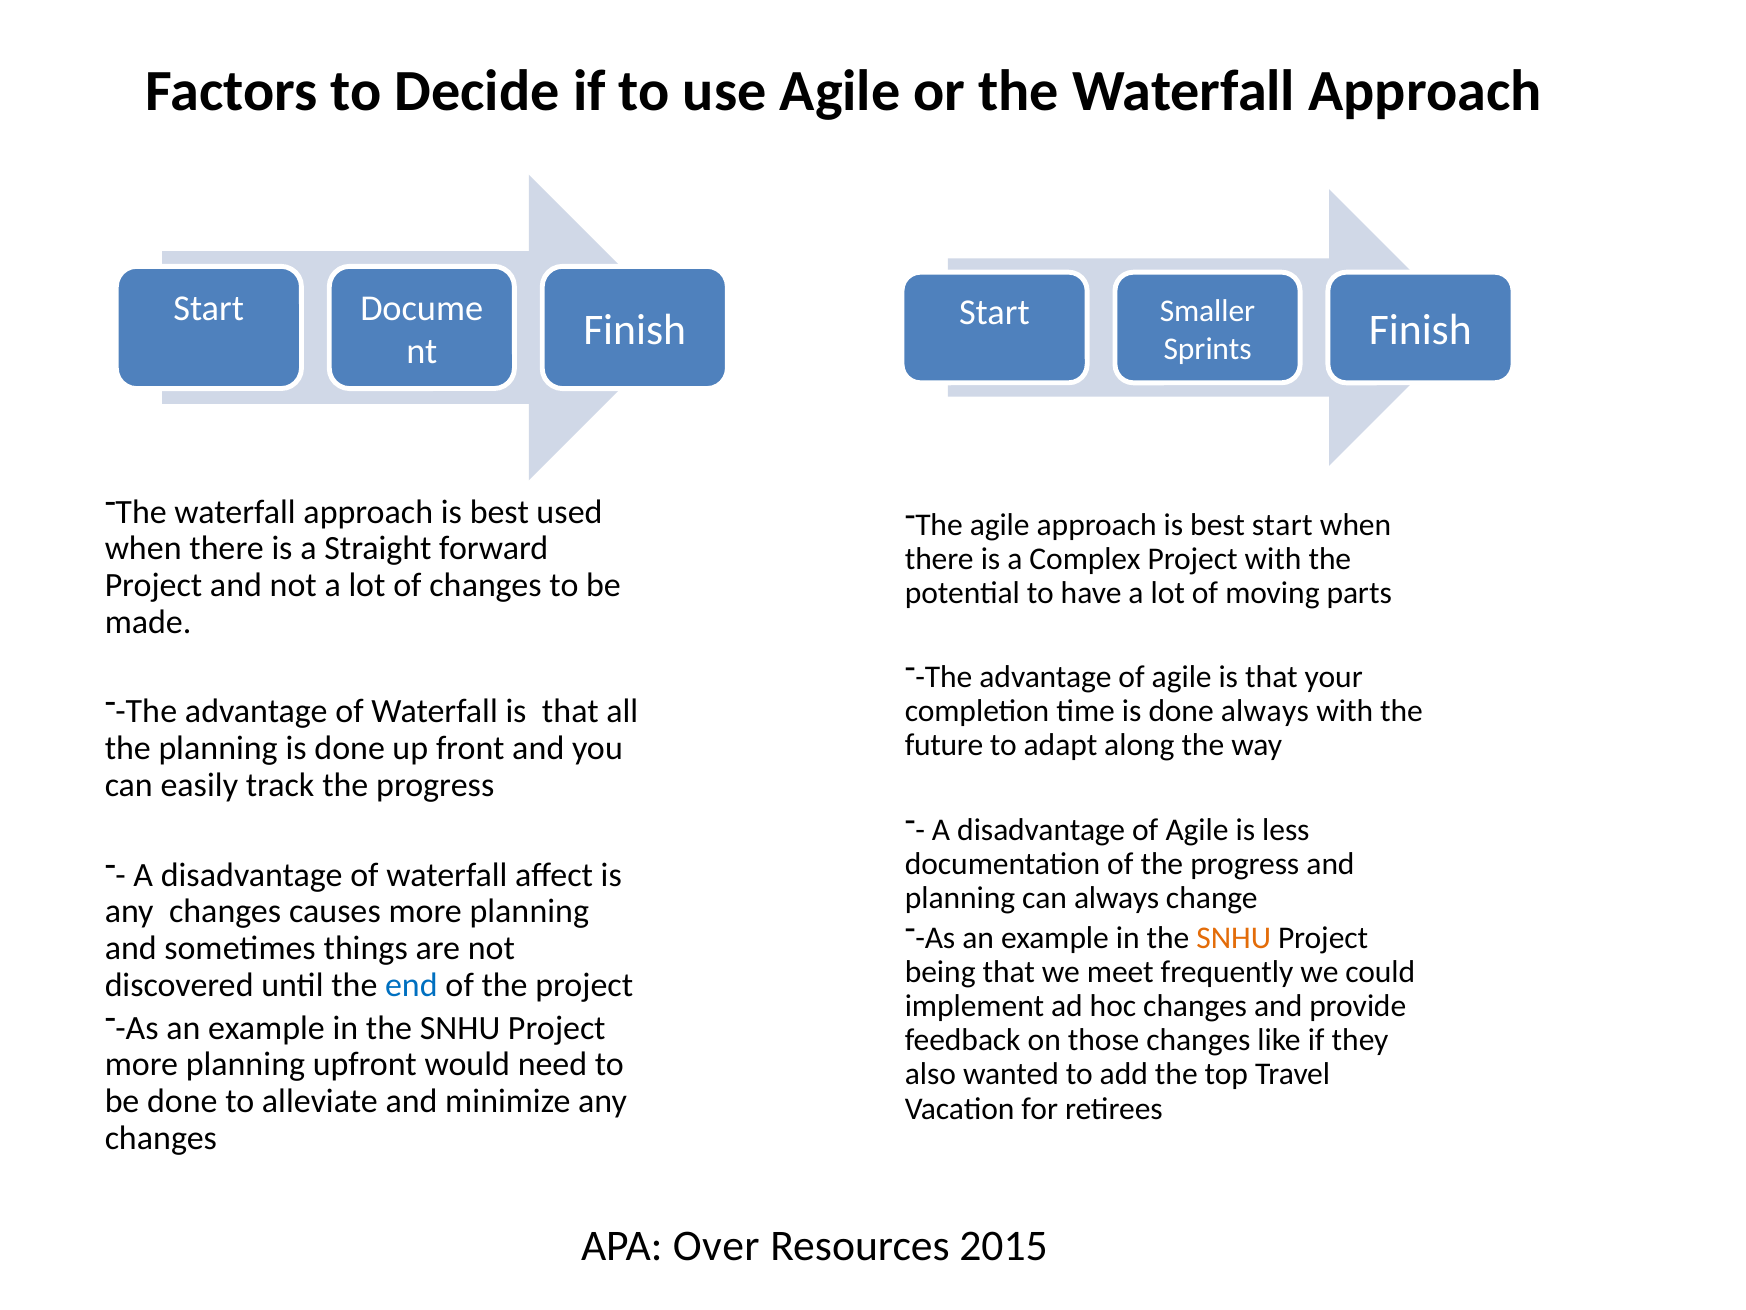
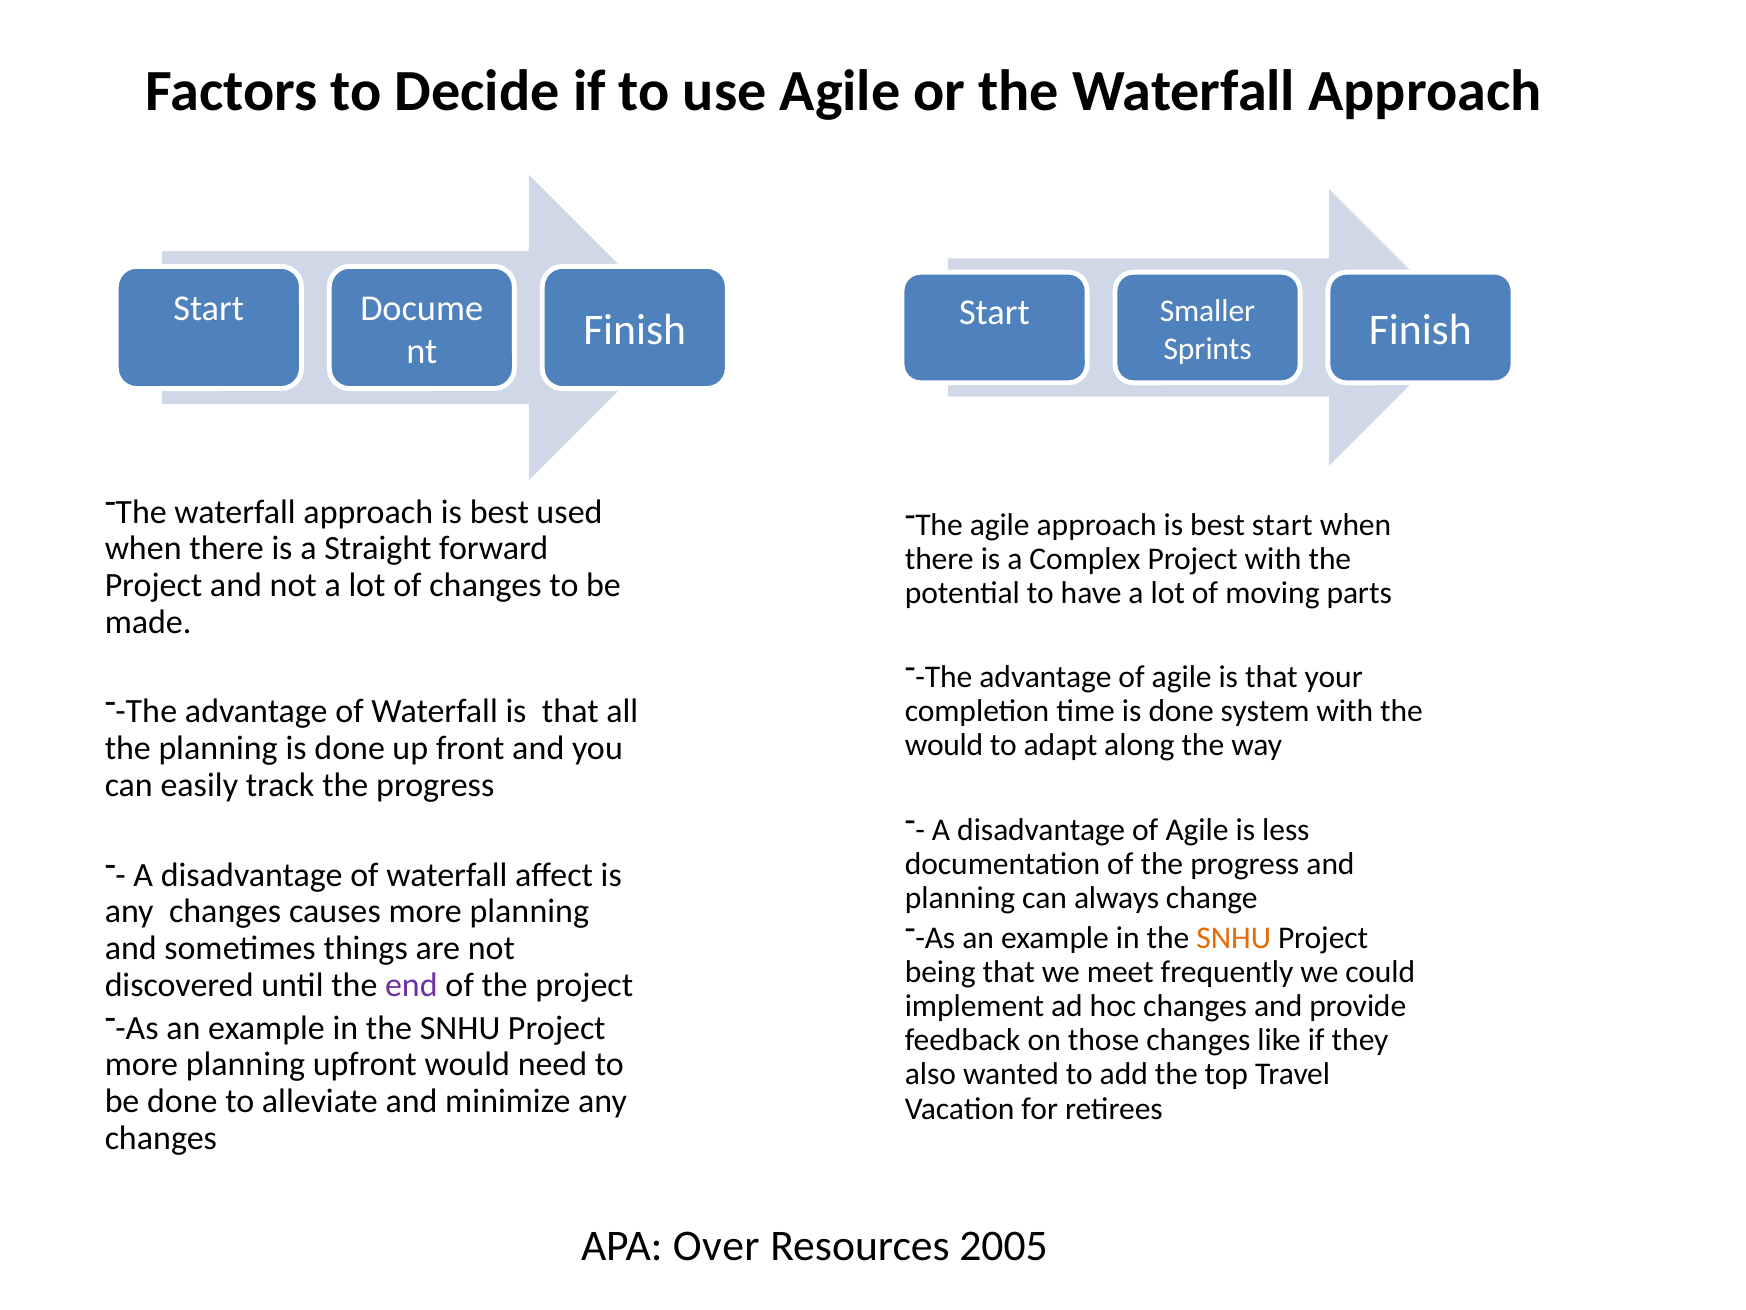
done always: always -> system
future at (944, 745): future -> would
end colour: blue -> purple
2015: 2015 -> 2005
